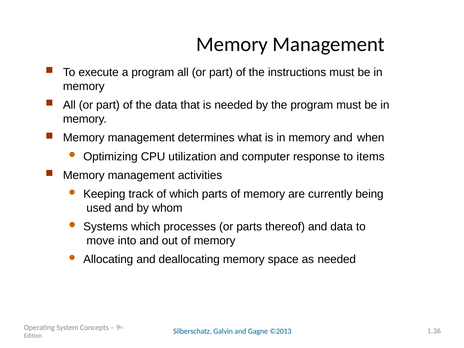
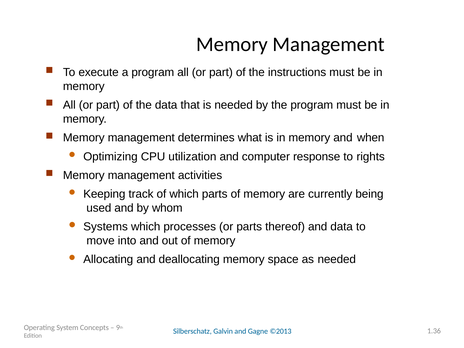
items: items -> rights
